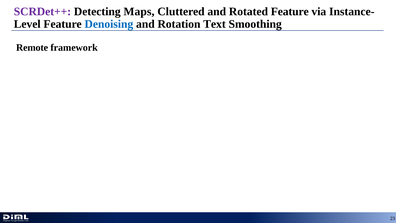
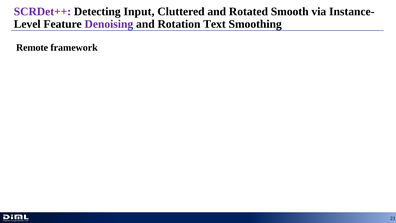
Maps: Maps -> Input
Rotated Feature: Feature -> Smooth
Denoising colour: blue -> purple
